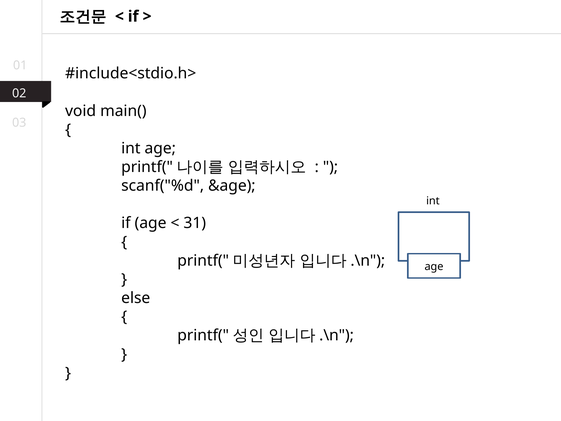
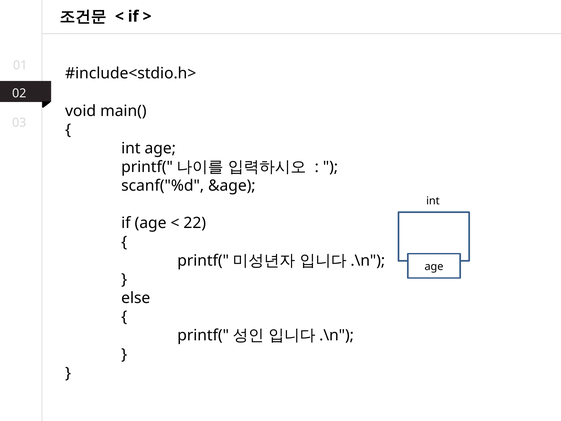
31: 31 -> 22
